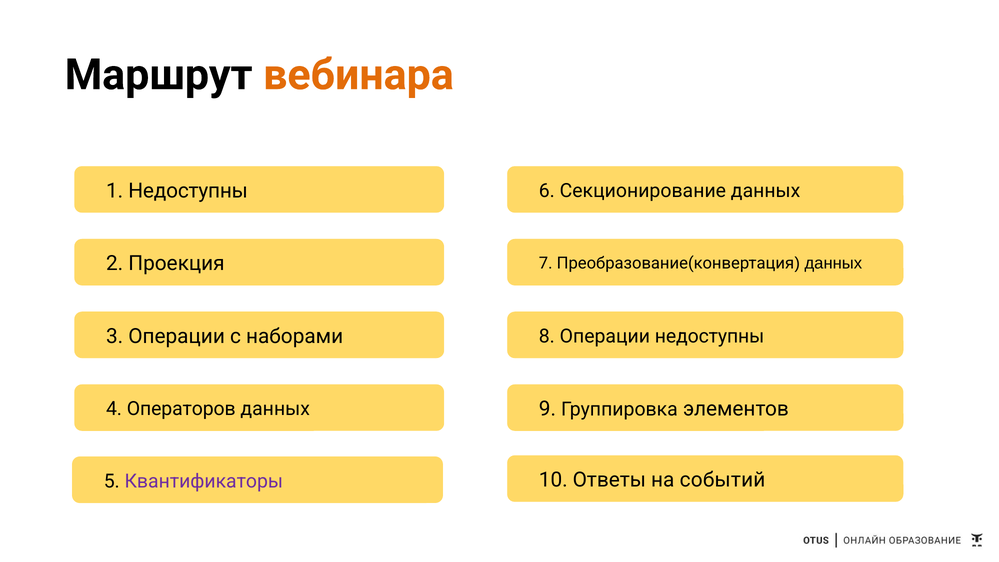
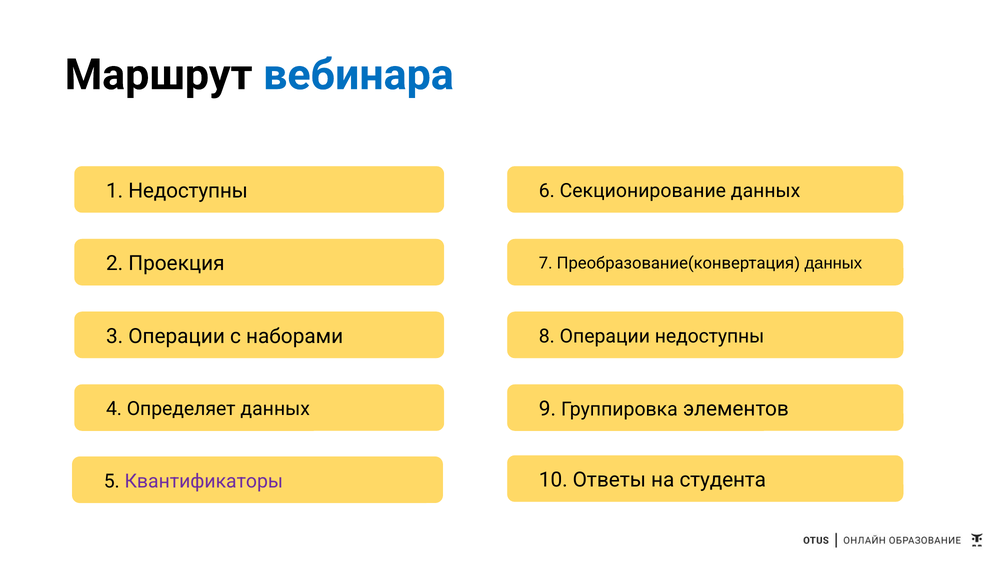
вебинара colour: orange -> blue
Операторов: Операторов -> Определяет
событий: событий -> студента
